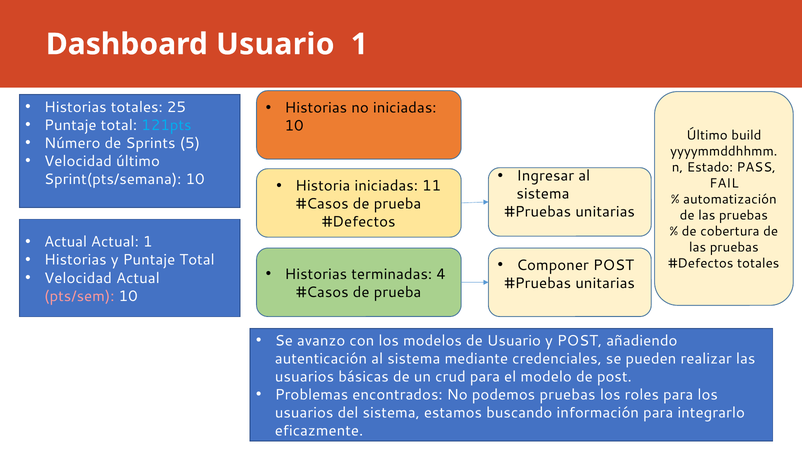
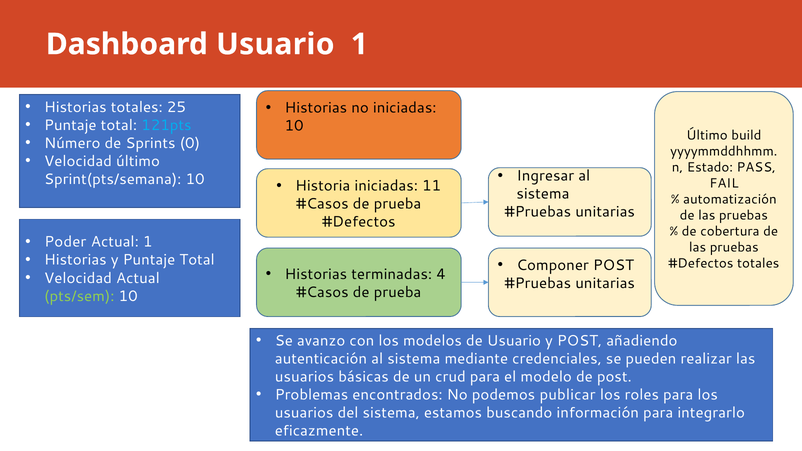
5: 5 -> 0
Actual at (66, 242): Actual -> Poder
pts/sem colour: pink -> light green
podemos pruebas: pruebas -> publicar
